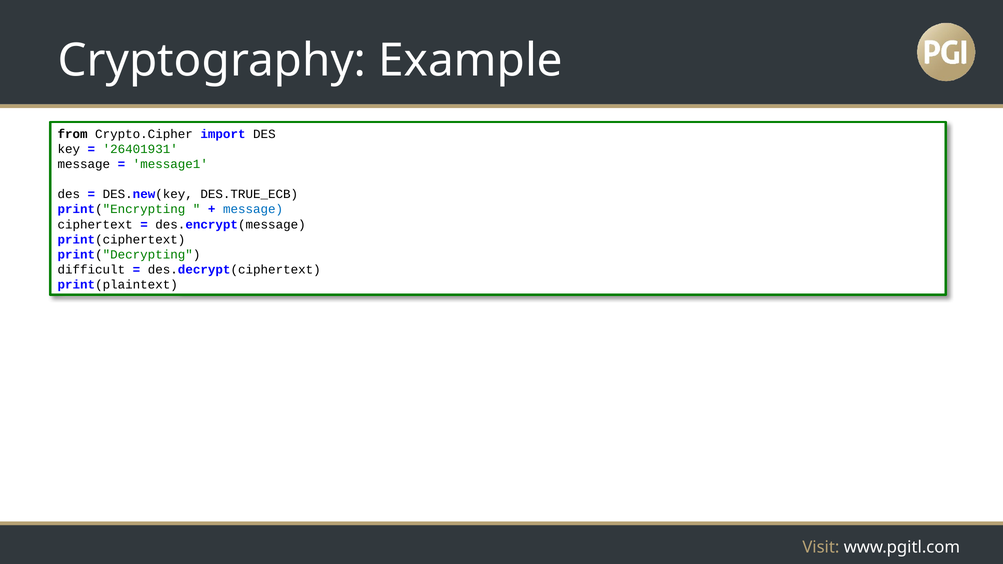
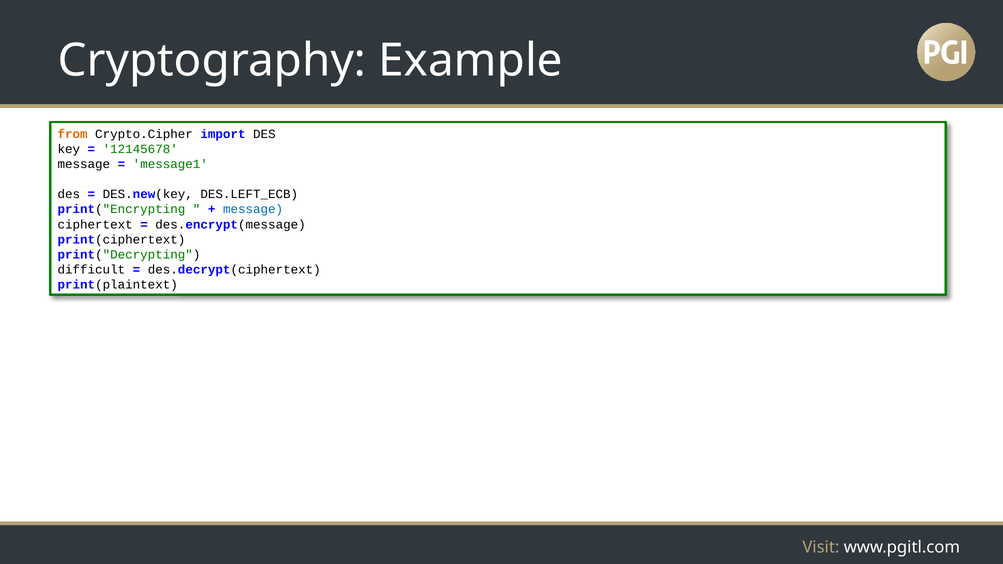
from colour: black -> orange
26401931: 26401931 -> 12145678
DES.TRUE_ECB: DES.TRUE_ECB -> DES.LEFT_ECB
